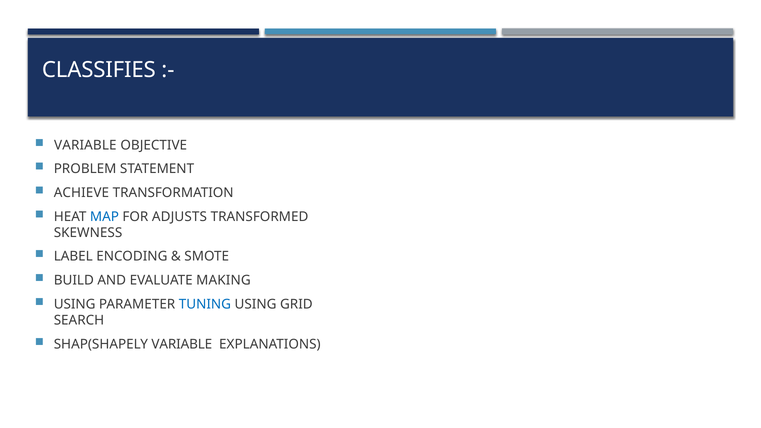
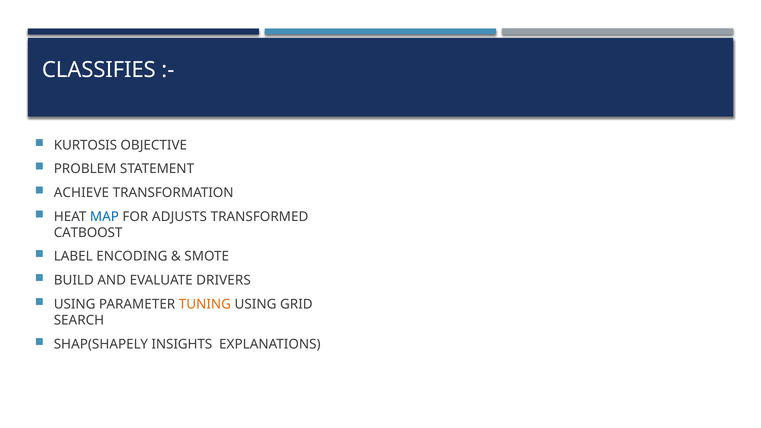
VARIABLE at (85, 145): VARIABLE -> KURTOSIS
SKEWNESS: SKEWNESS -> CATBOOST
MAKING: MAKING -> DRIVERS
TUNING colour: blue -> orange
SHAP(SHAPELY VARIABLE: VARIABLE -> INSIGHTS
